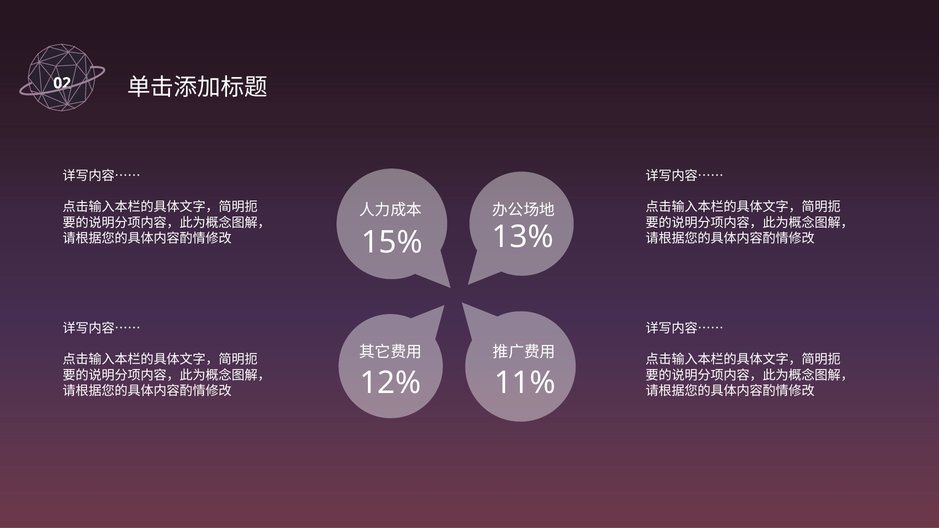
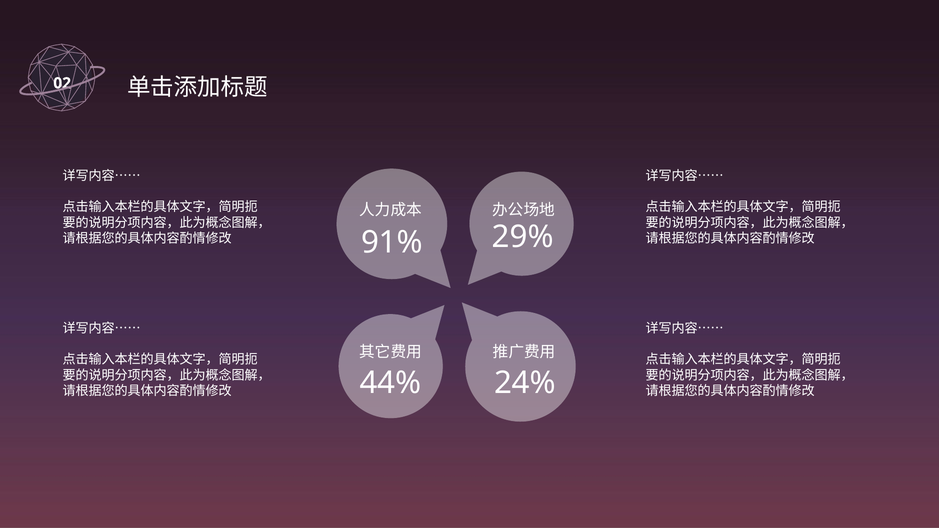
13%: 13% -> 29%
15%: 15% -> 91%
12%: 12% -> 44%
11%: 11% -> 24%
